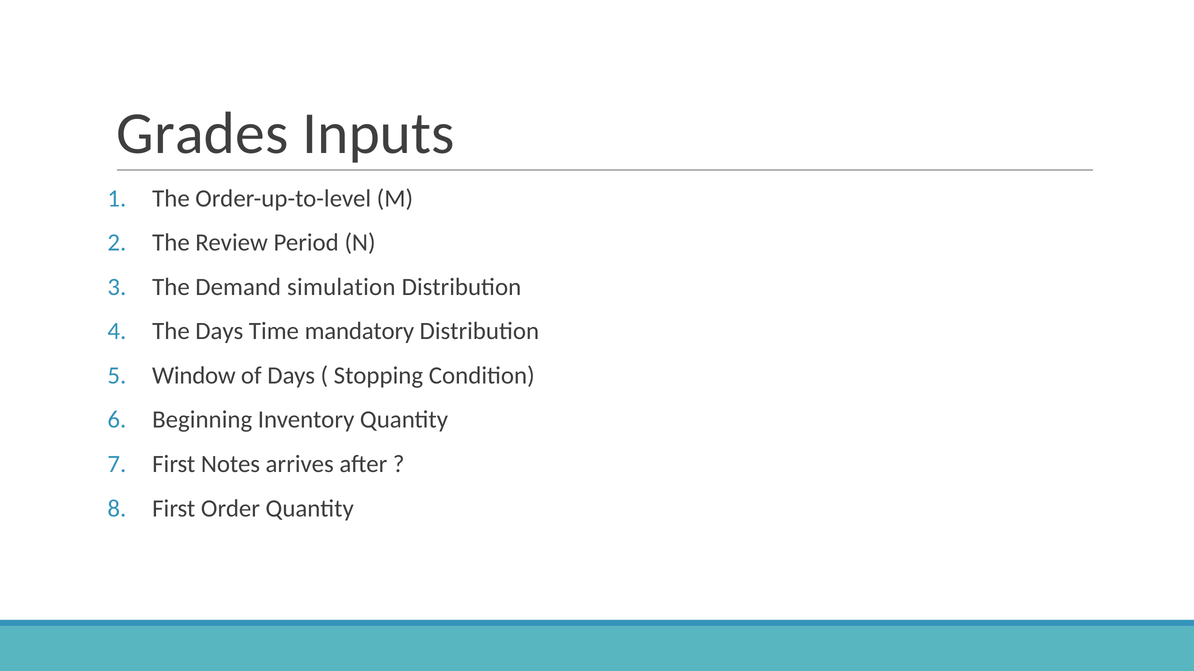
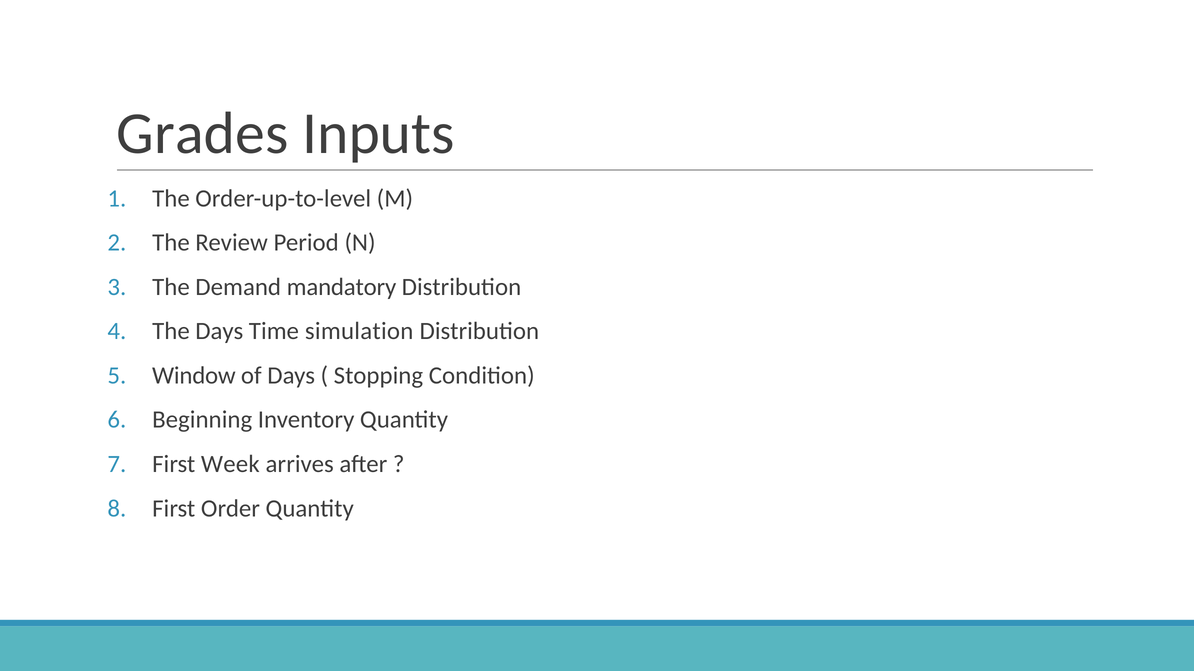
simulation: simulation -> mandatory
mandatory: mandatory -> simulation
Notes: Notes -> Week
